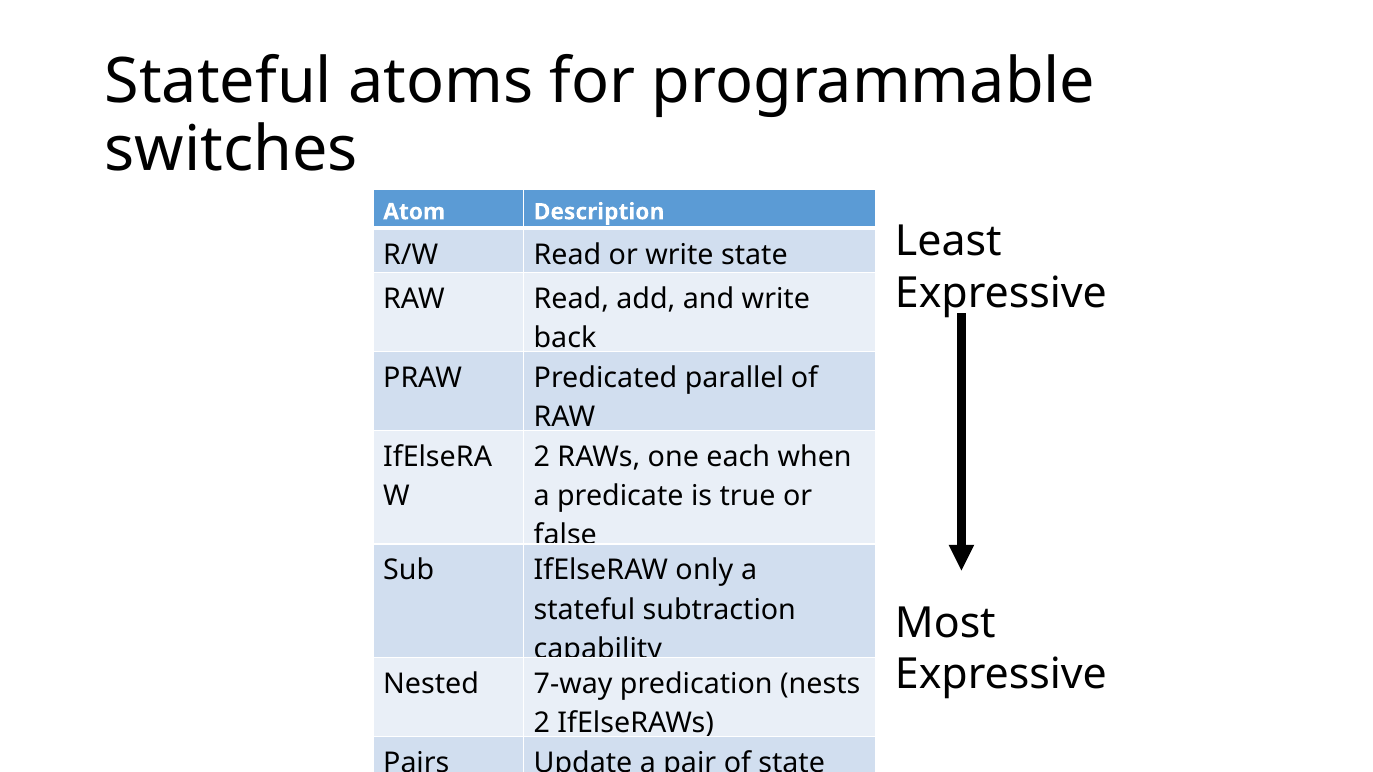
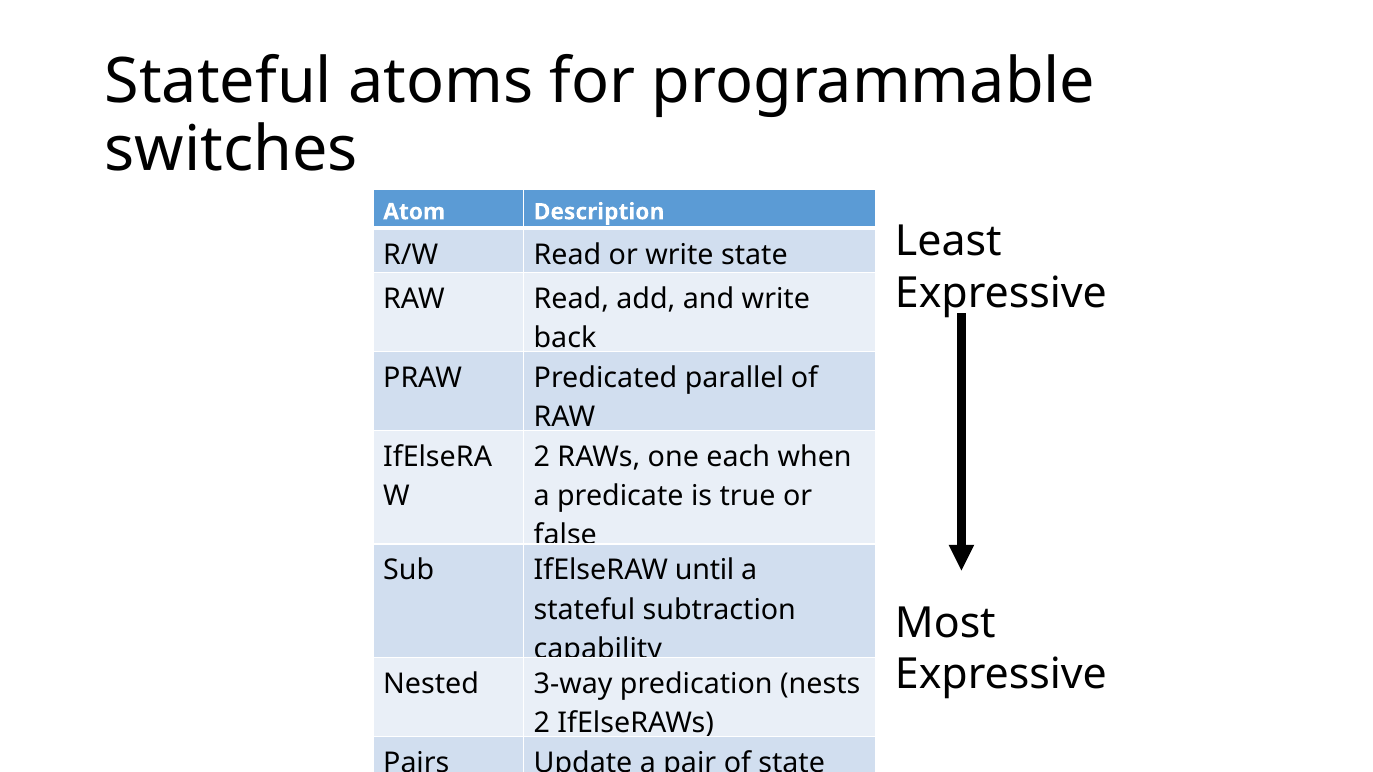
only: only -> until
7-way: 7-way -> 3-way
